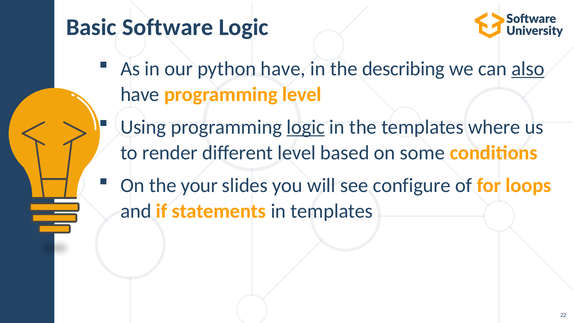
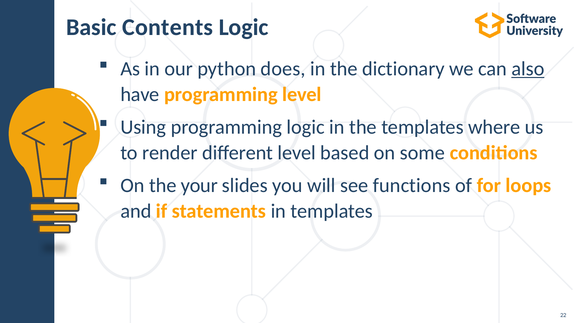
Software: Software -> Contents
python have: have -> does
describing: describing -> dictionary
logic at (306, 127) underline: present -> none
configure: configure -> functions
